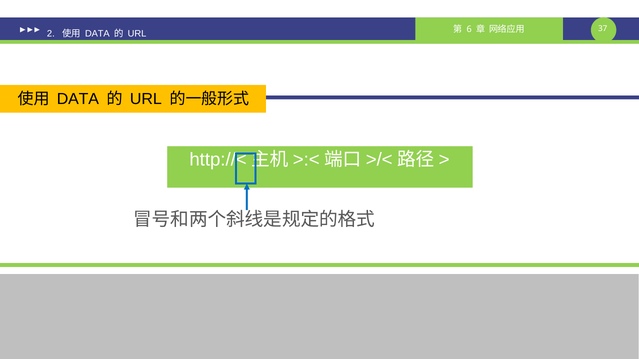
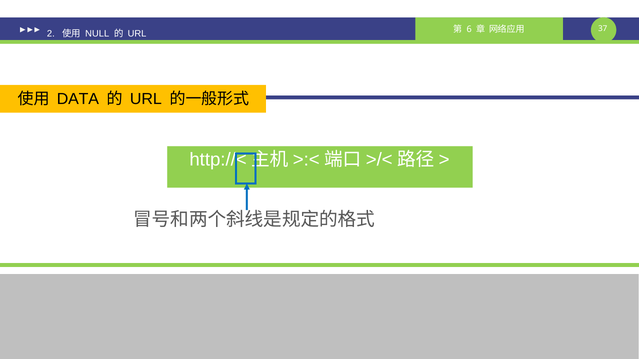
DATA at (97, 33): DATA -> NULL
